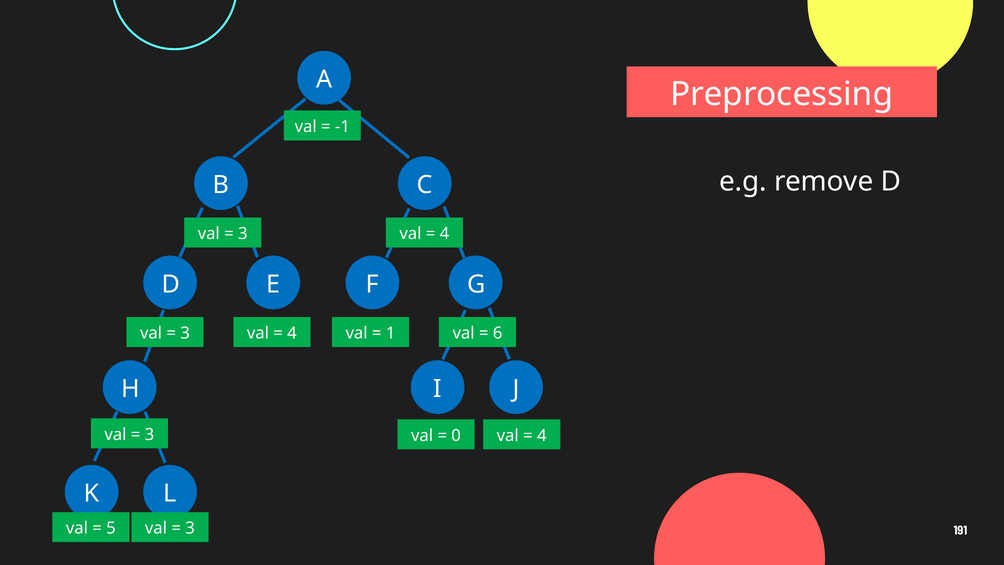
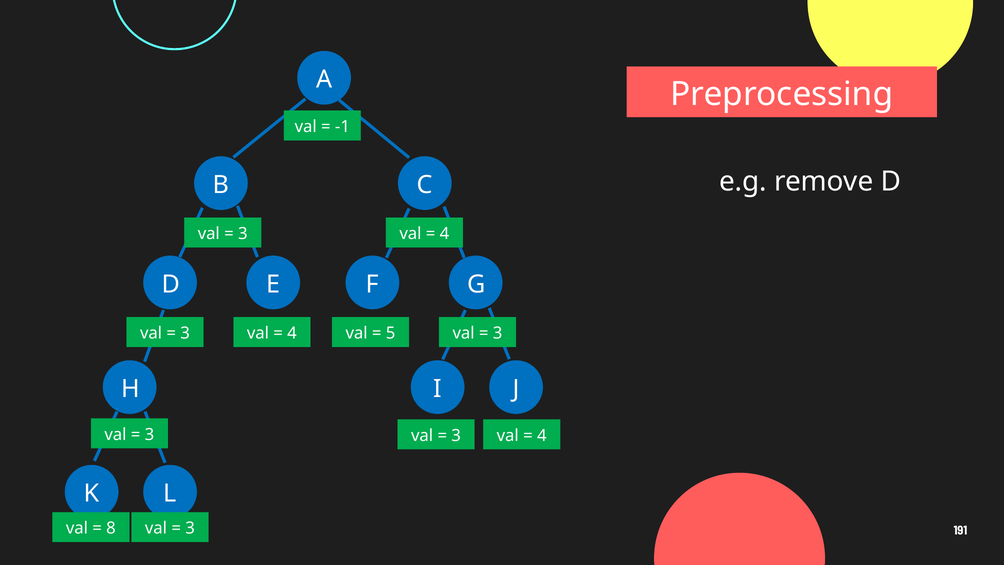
1: 1 -> 5
6 at (498, 333): 6 -> 3
0 at (456, 435): 0 -> 3
5: 5 -> 8
